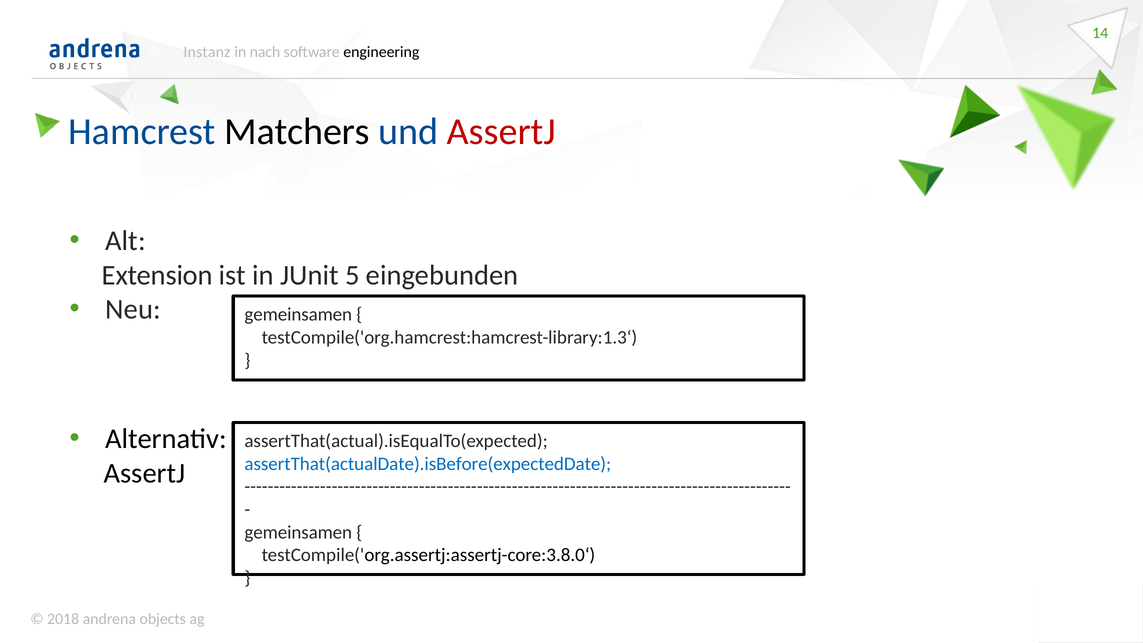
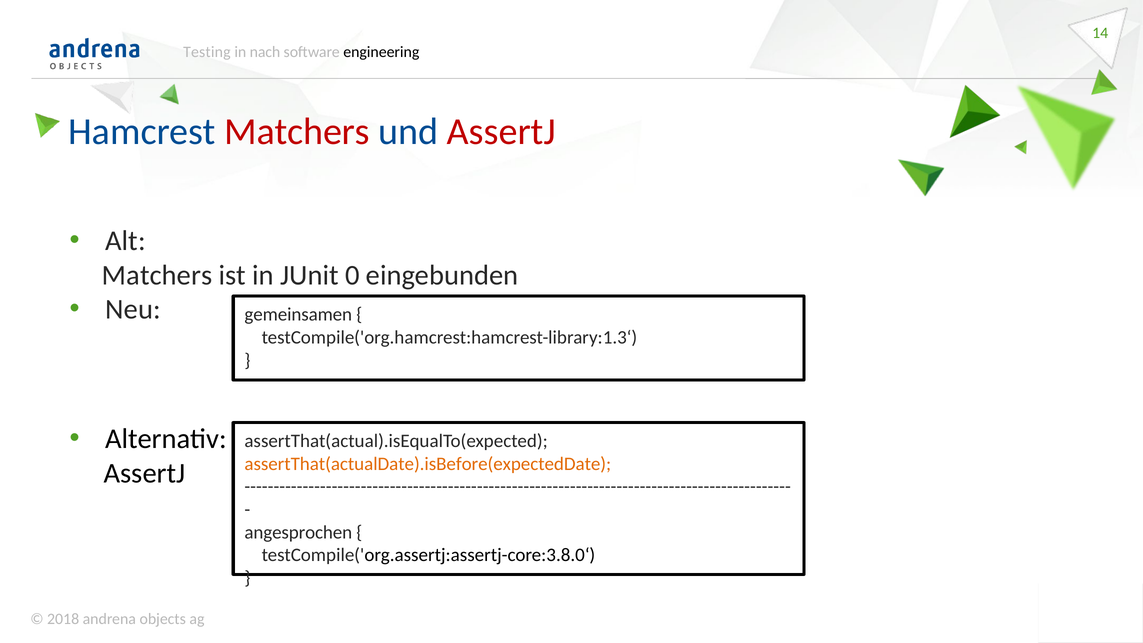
Instanz: Instanz -> Testing
Matchers at (297, 132) colour: black -> red
Extension at (157, 275): Extension -> Matchers
5: 5 -> 0
assertThat(actualDate).isBefore(expectedDate colour: blue -> orange
gemeinsamen at (298, 532): gemeinsamen -> angesprochen
